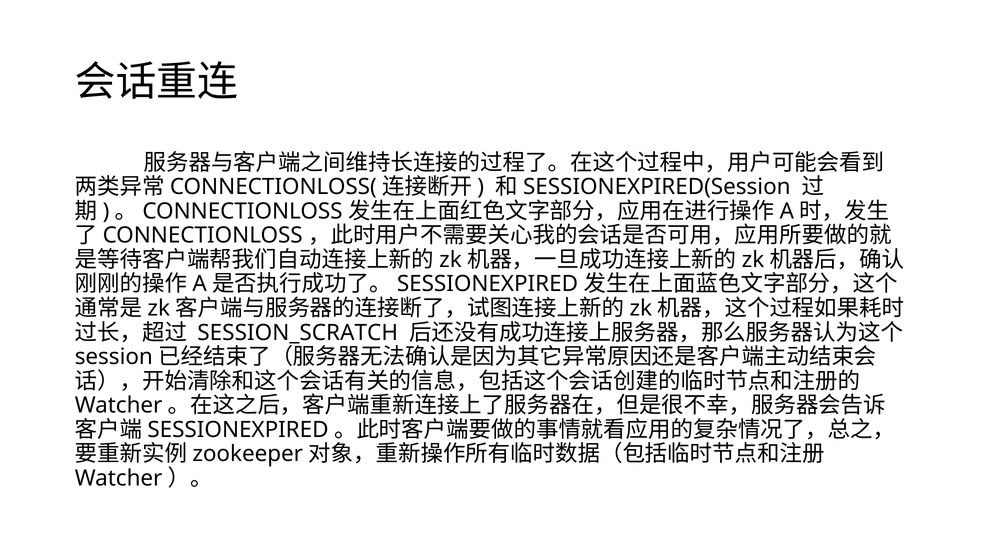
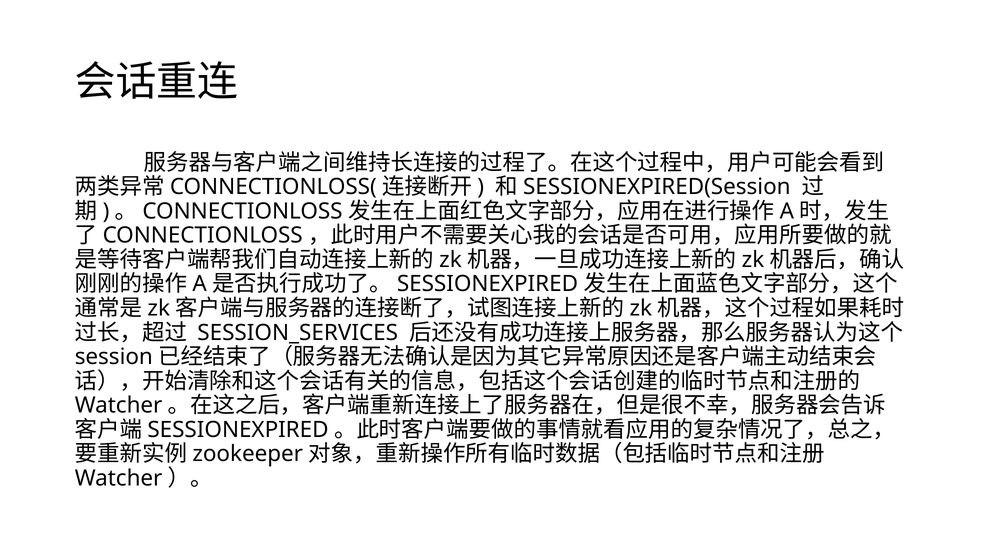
SESSION_SCRATCH: SESSION_SCRATCH -> SESSION_SERVICES
